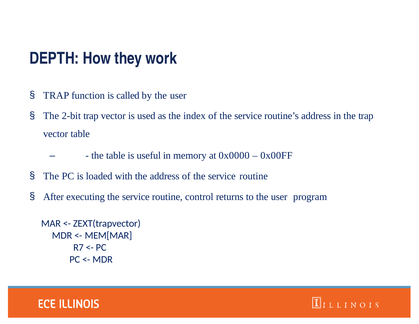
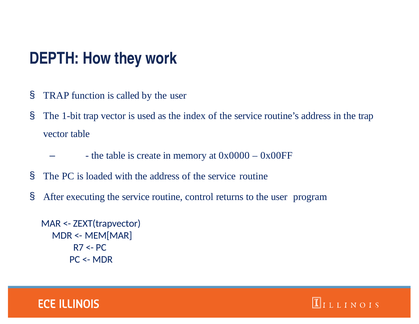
2-bit: 2-bit -> 1-bit
useful: useful -> create
